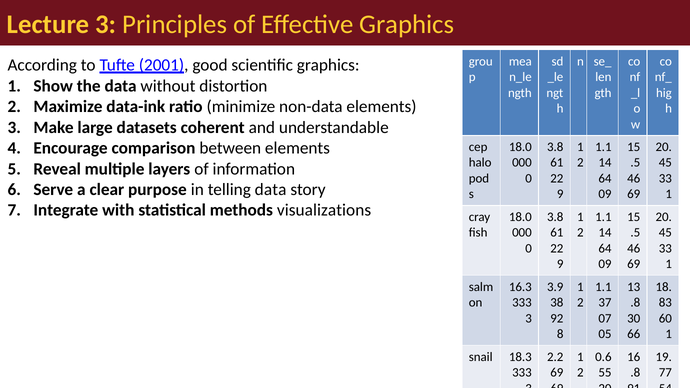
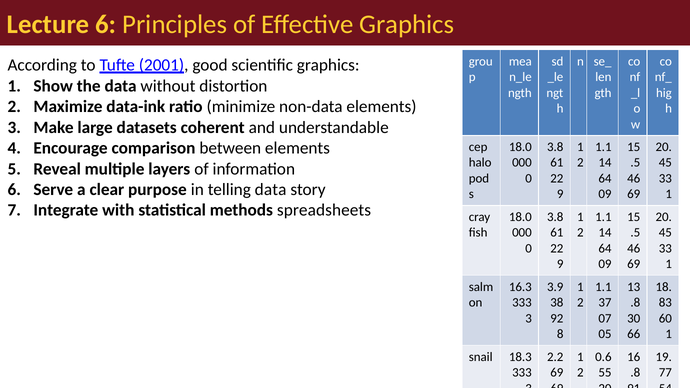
Lecture 3: 3 -> 6
visualizations: visualizations -> spreadsheets
